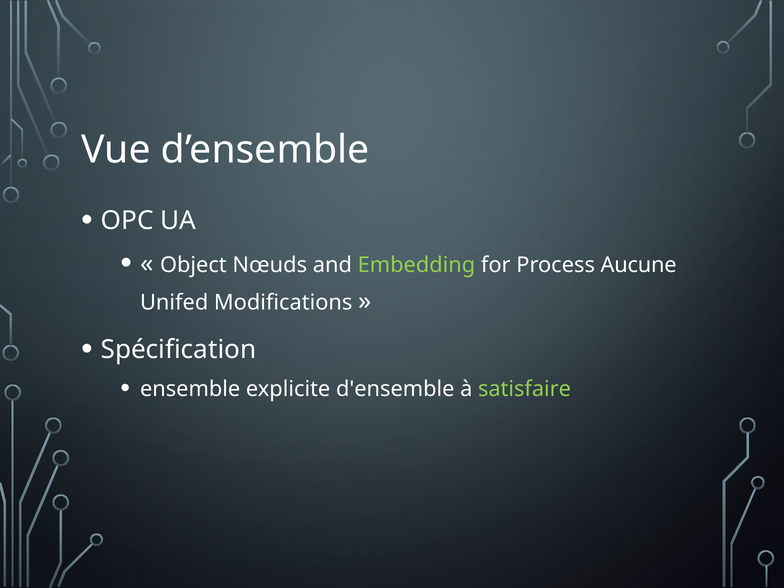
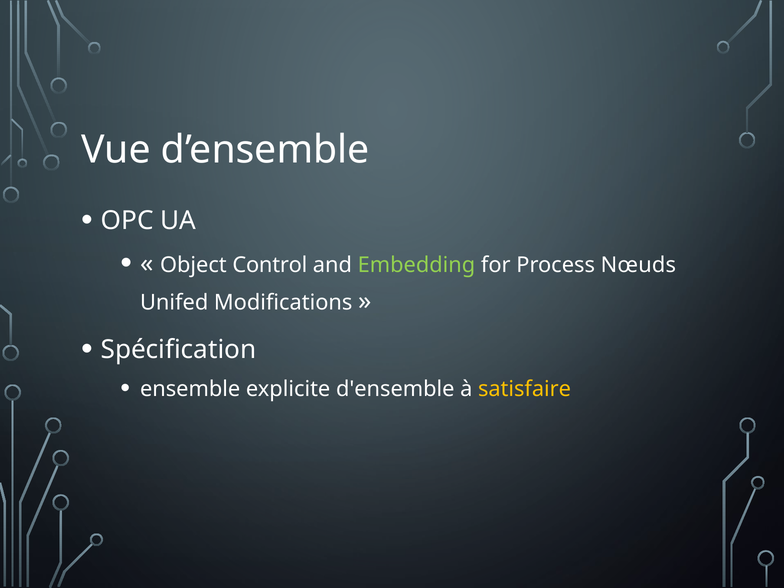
Nœuds: Nœuds -> Control
Aucune: Aucune -> Nœuds
satisfaire colour: light green -> yellow
